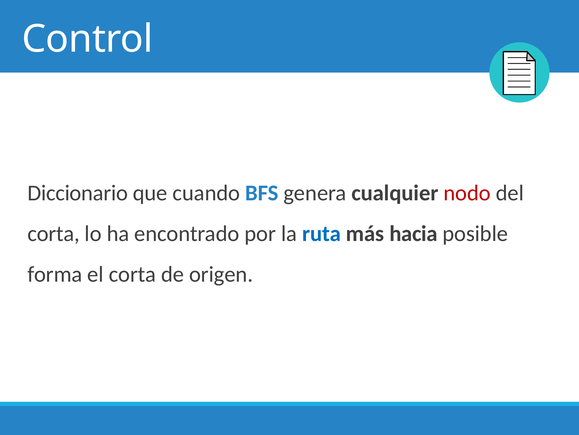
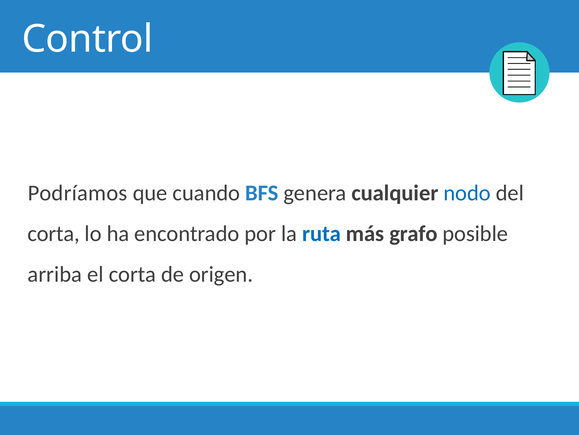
Diccionario: Diccionario -> Podríamos
nodo colour: red -> blue
hacia: hacia -> grafo
forma: forma -> arriba
